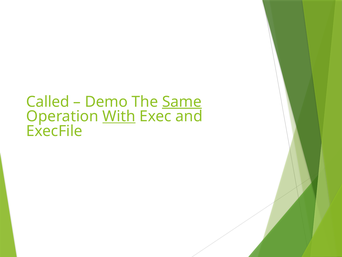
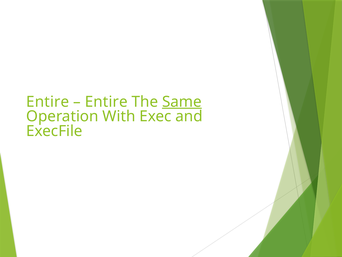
Called at (48, 102): Called -> Entire
Demo at (106, 102): Demo -> Entire
With underline: present -> none
